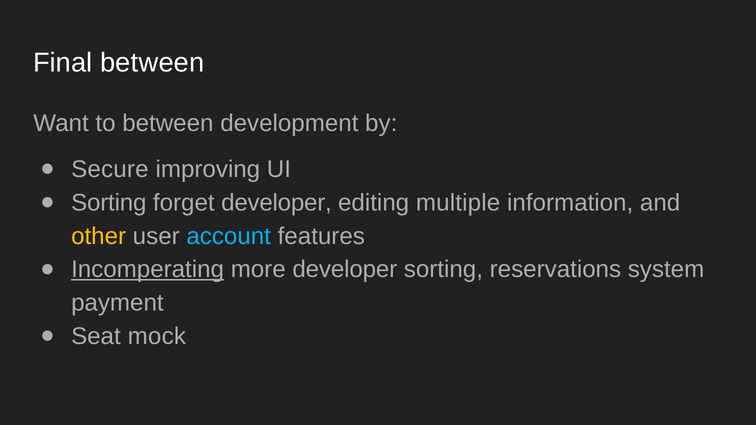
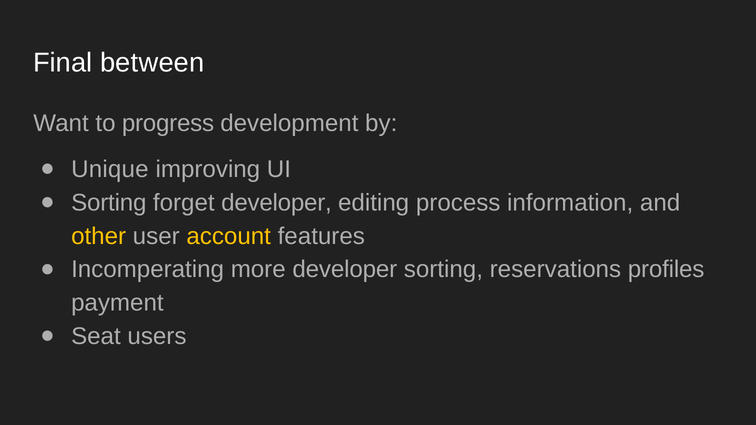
to between: between -> progress
Secure: Secure -> Unique
multiple: multiple -> process
account colour: light blue -> yellow
Incomperating underline: present -> none
system: system -> profiles
mock: mock -> users
